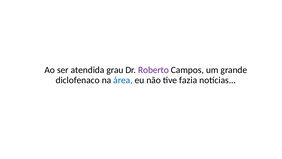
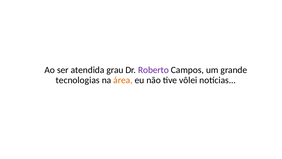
diclofenaco: diclofenaco -> tecnologias
área colour: blue -> orange
fazia: fazia -> vôlei
